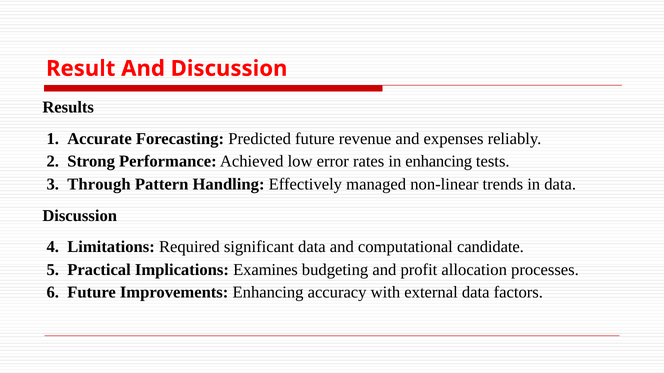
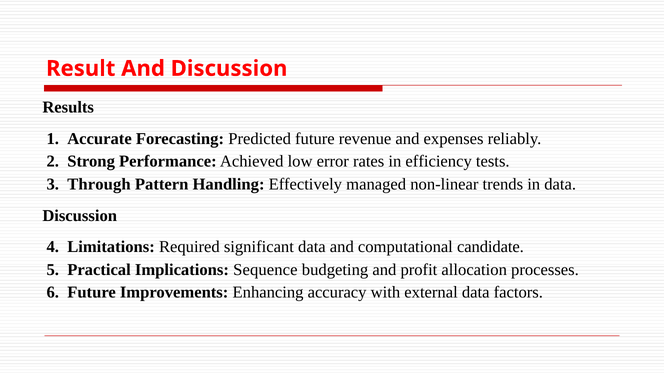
in enhancing: enhancing -> efficiency
Examines: Examines -> Sequence
